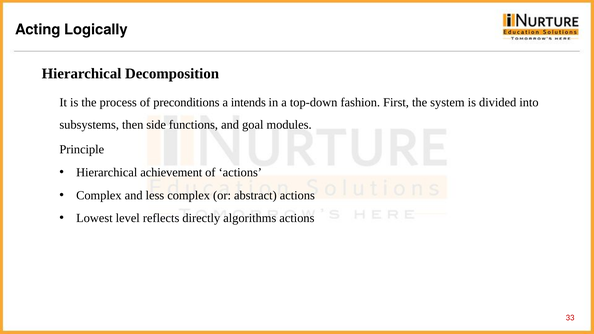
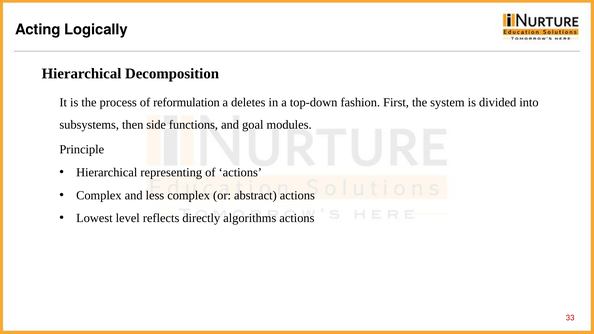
preconditions: preconditions -> reformulation
intends: intends -> deletes
achievement: achievement -> representing
